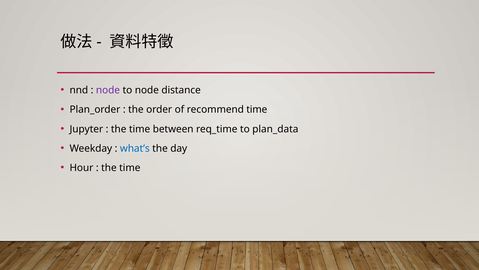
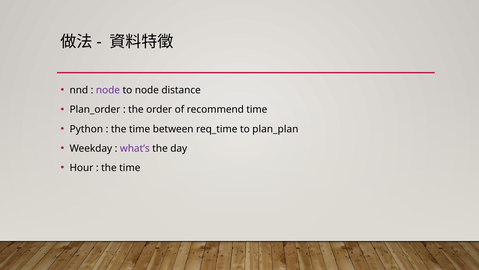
Jupyter: Jupyter -> Python
plan_data: plan_data -> plan_plan
what’s colour: blue -> purple
